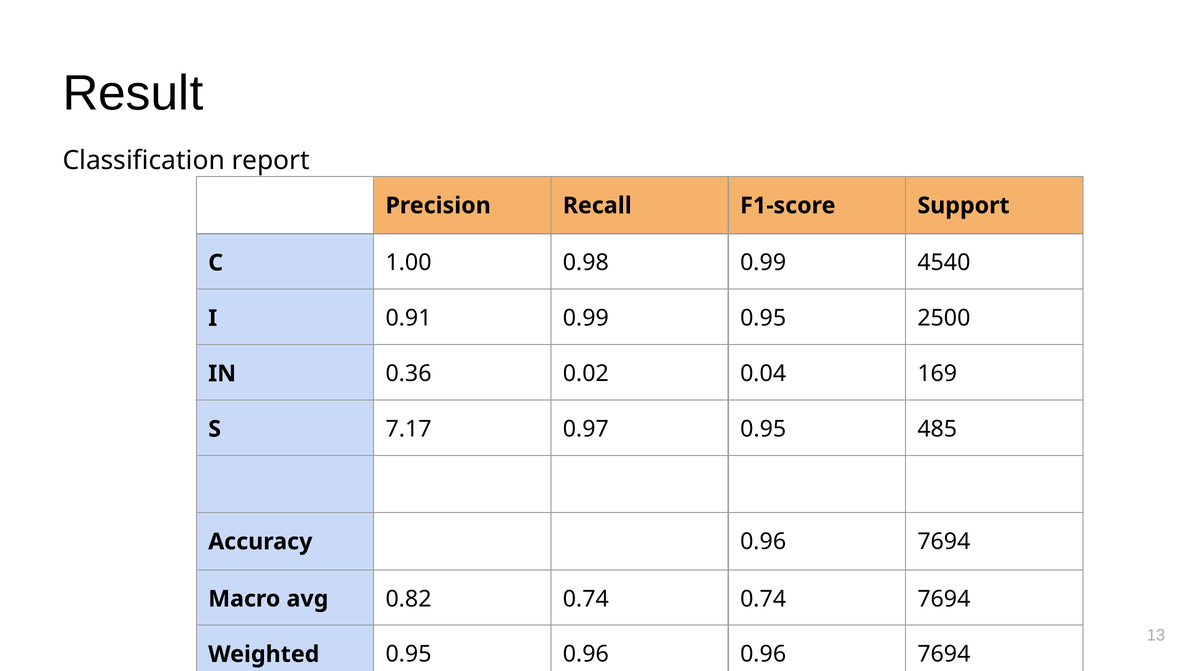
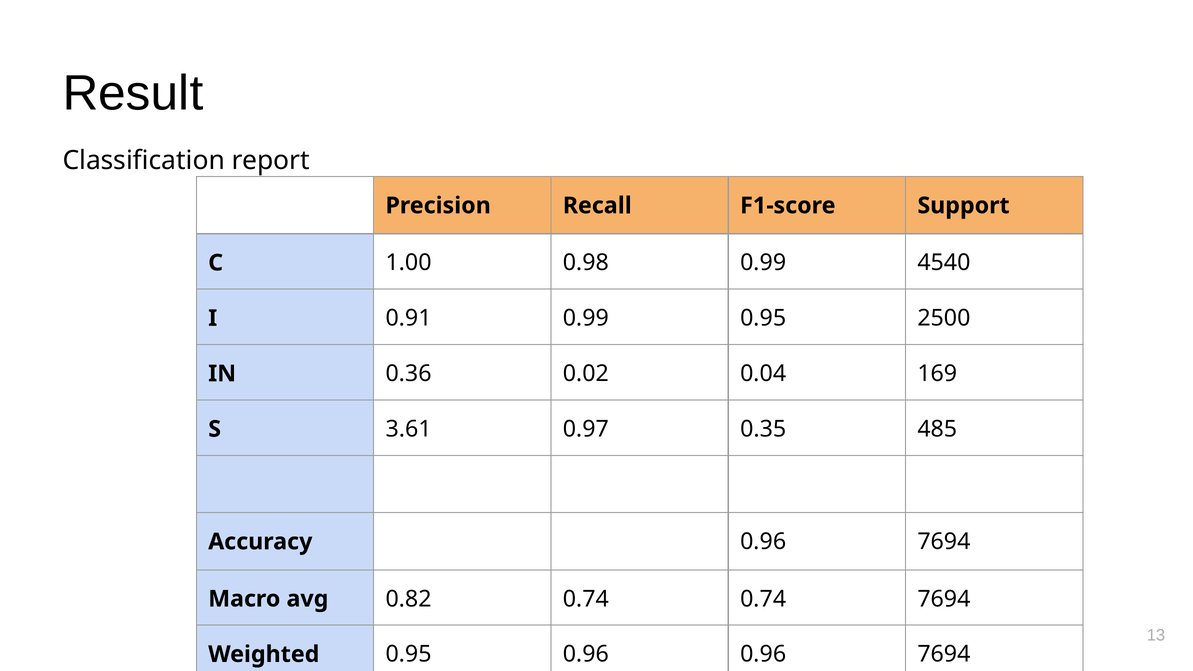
7.17: 7.17 -> 3.61
0.97 0.95: 0.95 -> 0.35
